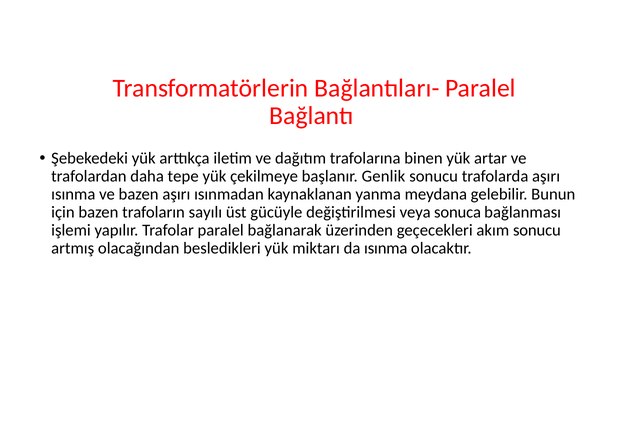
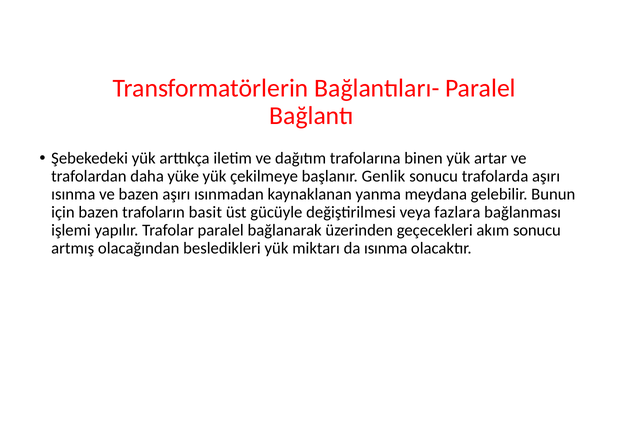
tepe: tepe -> yüke
sayılı: sayılı -> basit
sonuca: sonuca -> fazlara
